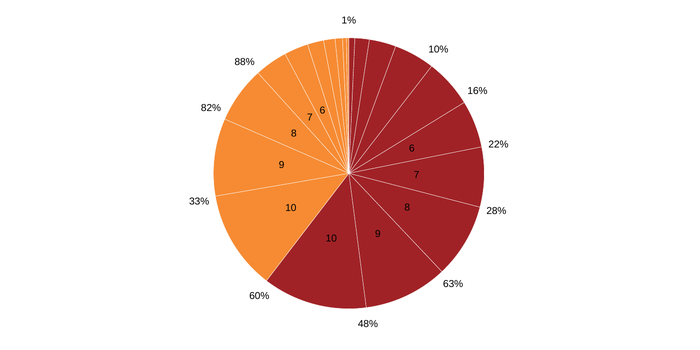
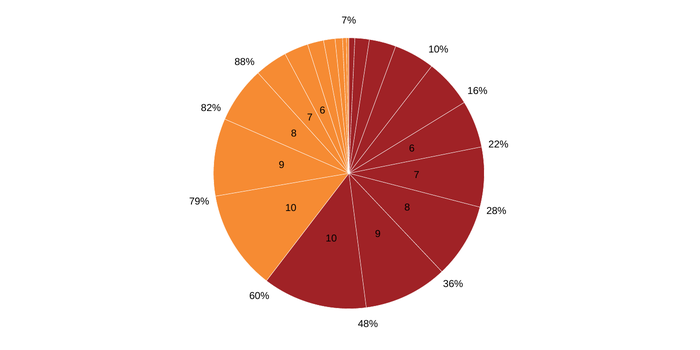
1%: 1% -> 7%
33%: 33% -> 79%
63%: 63% -> 36%
